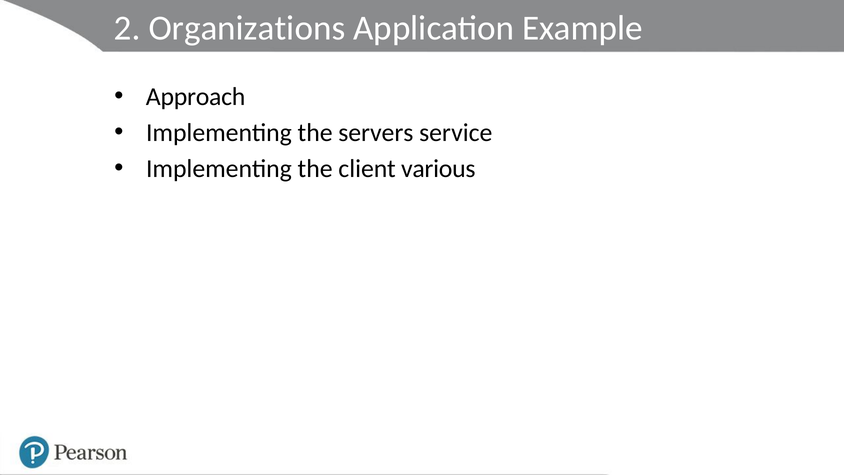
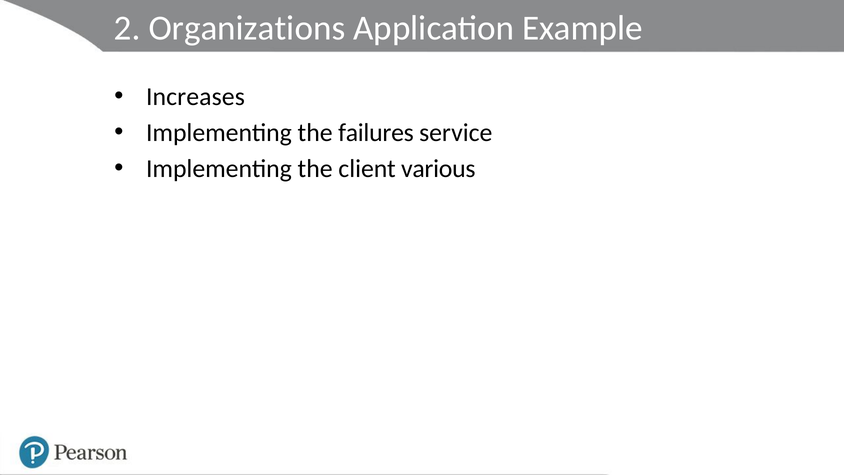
Approach: Approach -> Increases
servers: servers -> failures
